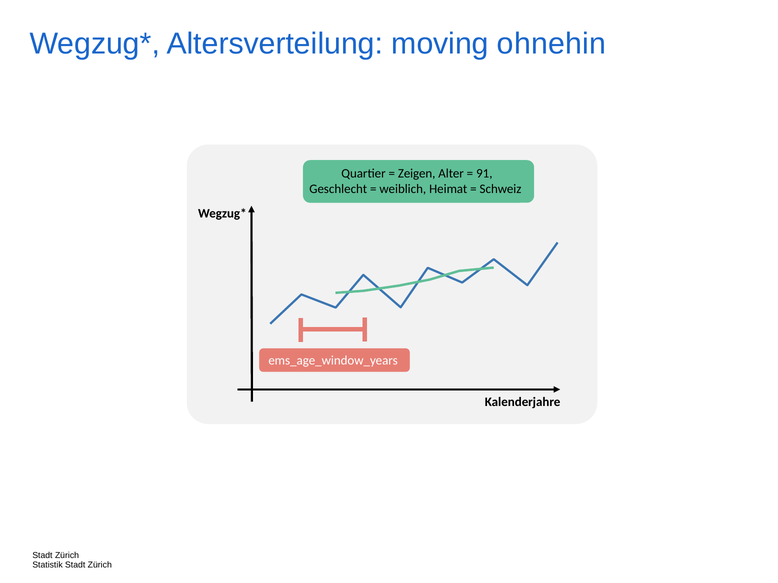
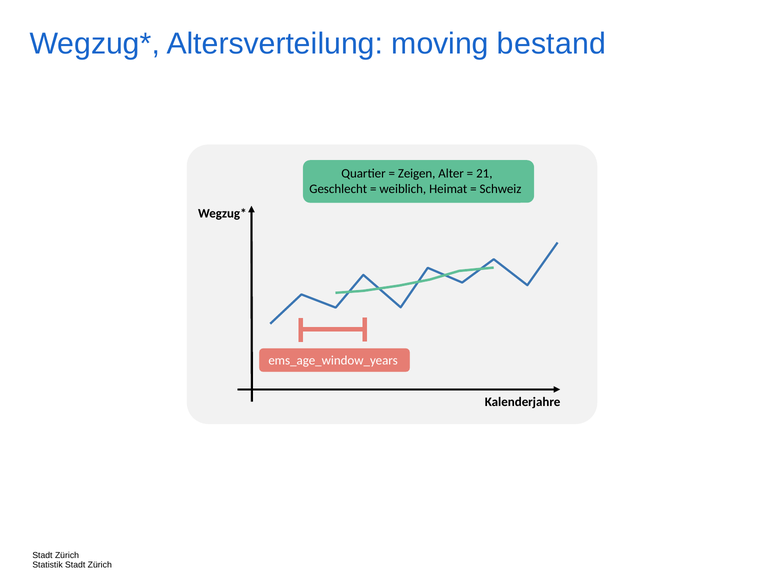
ohnehin: ohnehin -> bestand
91: 91 -> 21
